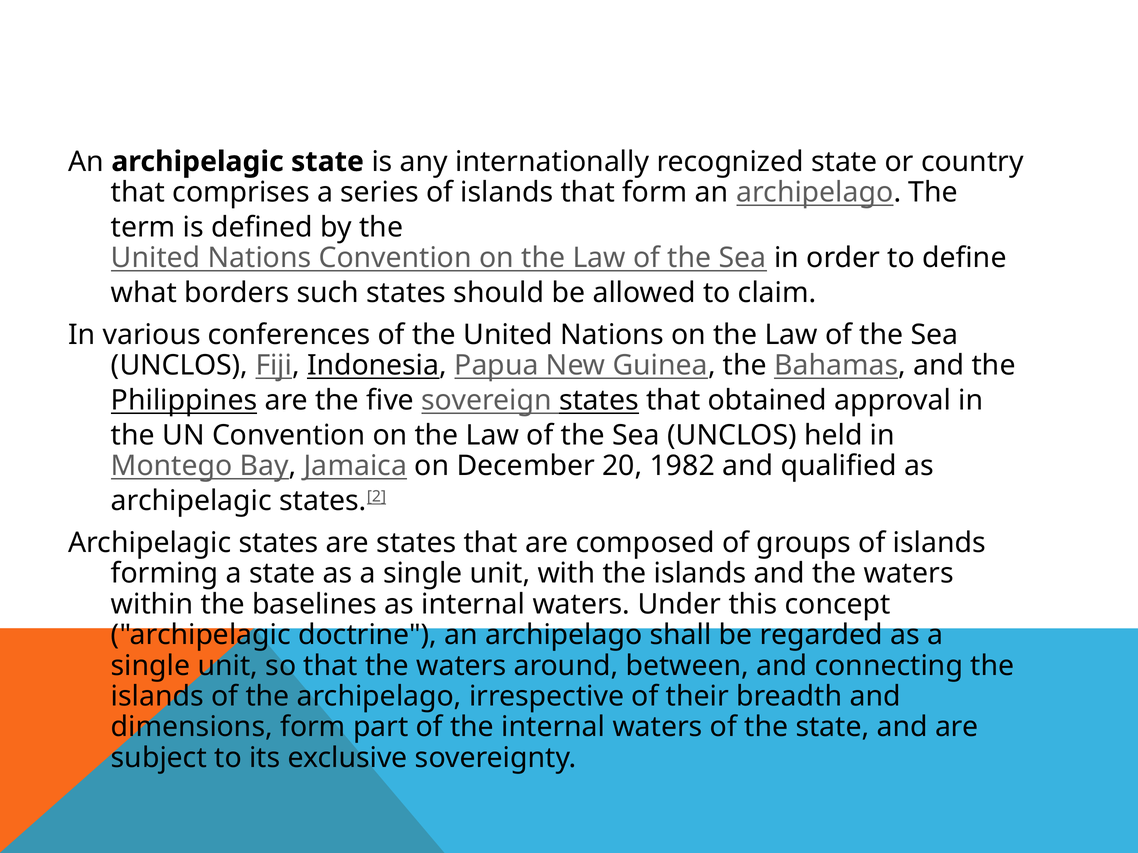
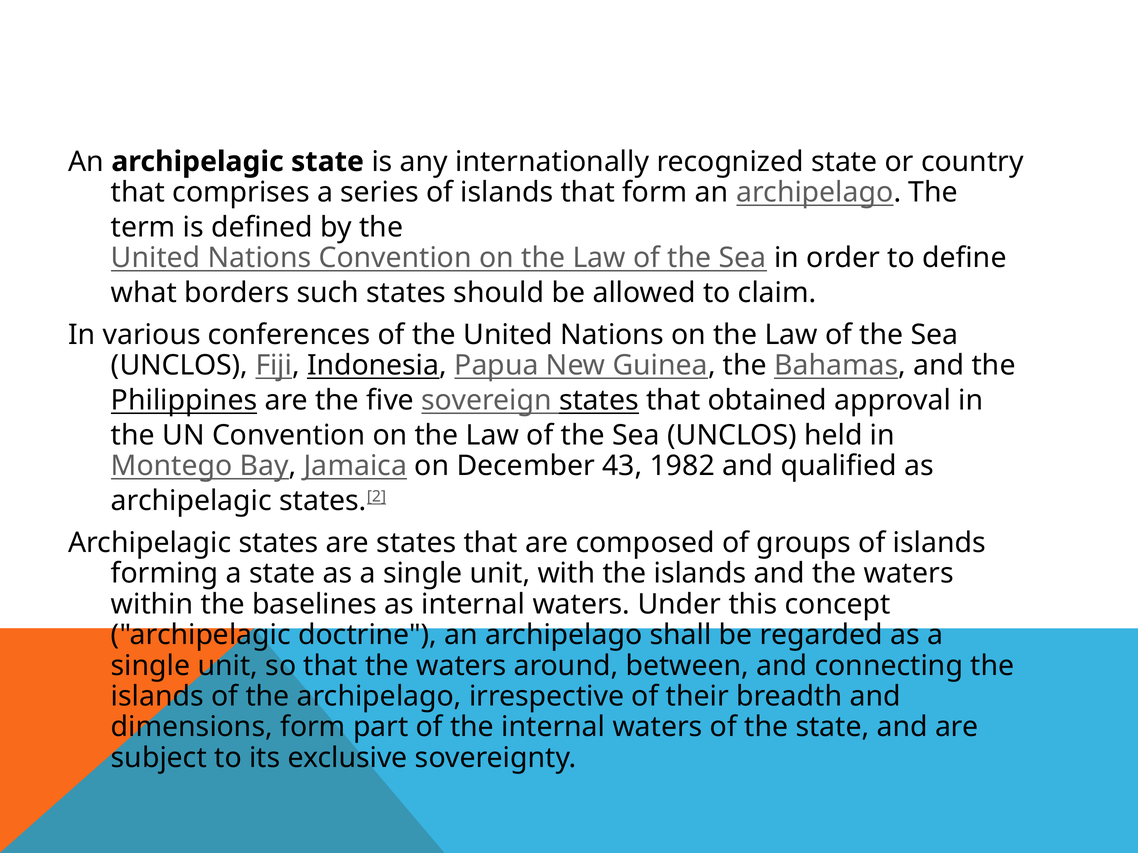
20: 20 -> 43
